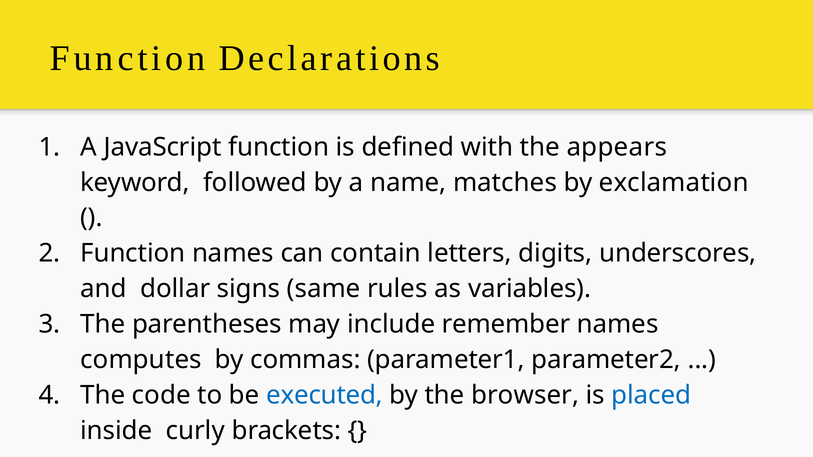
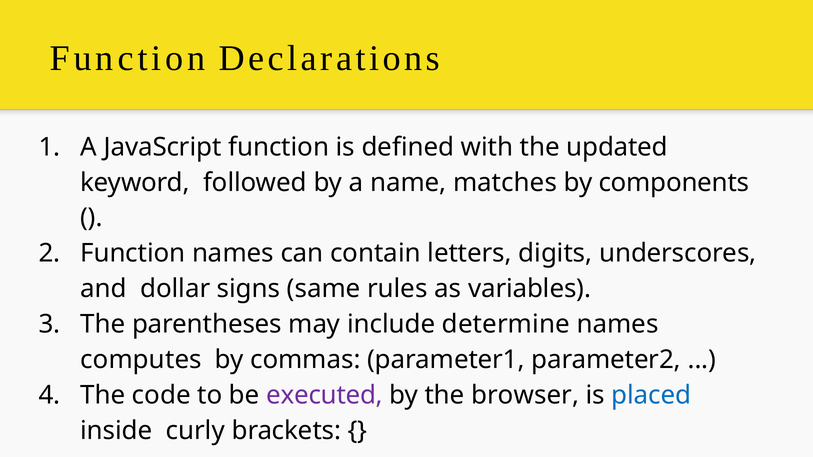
appears: appears -> updated
exclamation: exclamation -> components
remember: remember -> determine
executed colour: blue -> purple
